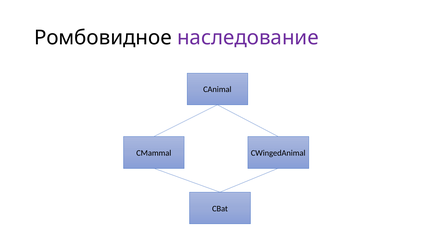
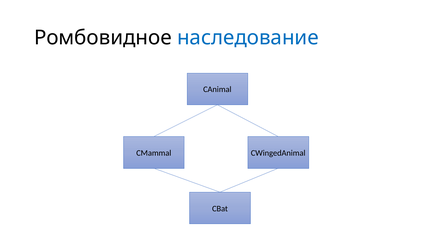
наследование colour: purple -> blue
